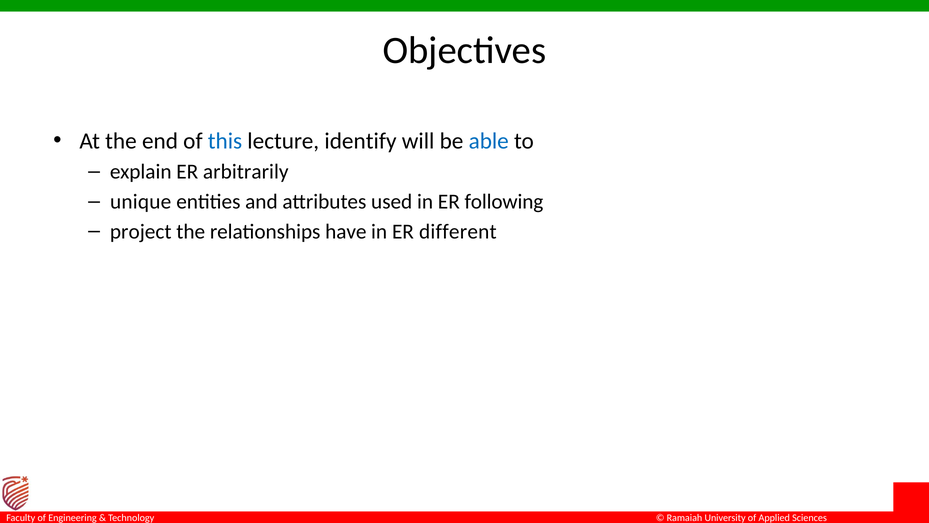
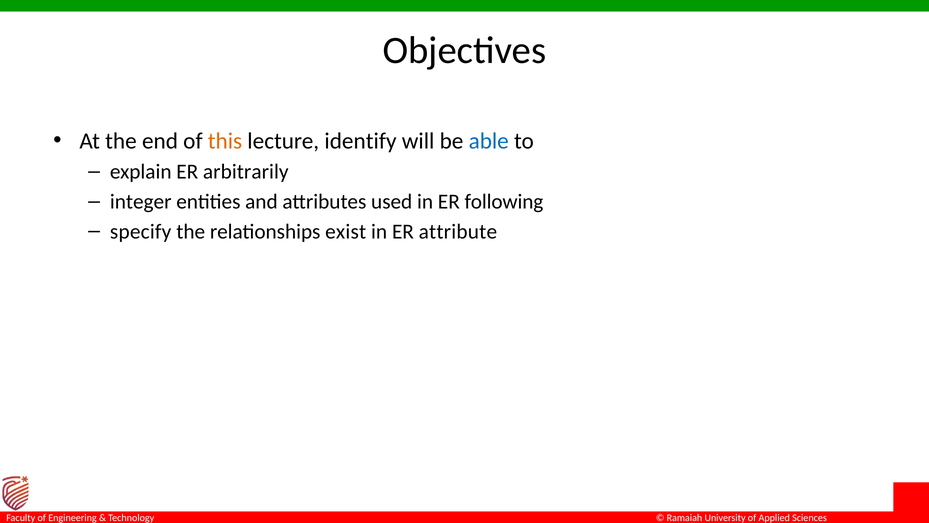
this colour: blue -> orange
unique: unique -> integer
project: project -> specify
have: have -> exist
different: different -> attribute
